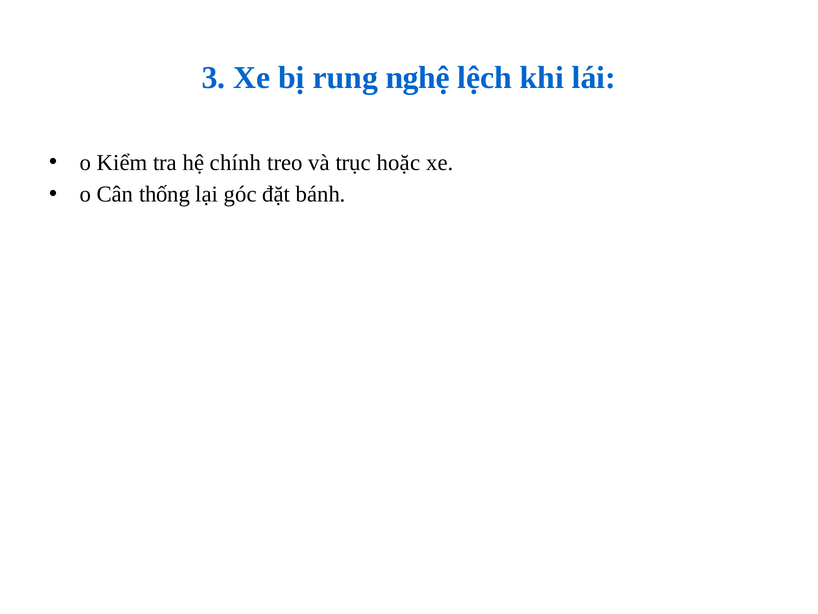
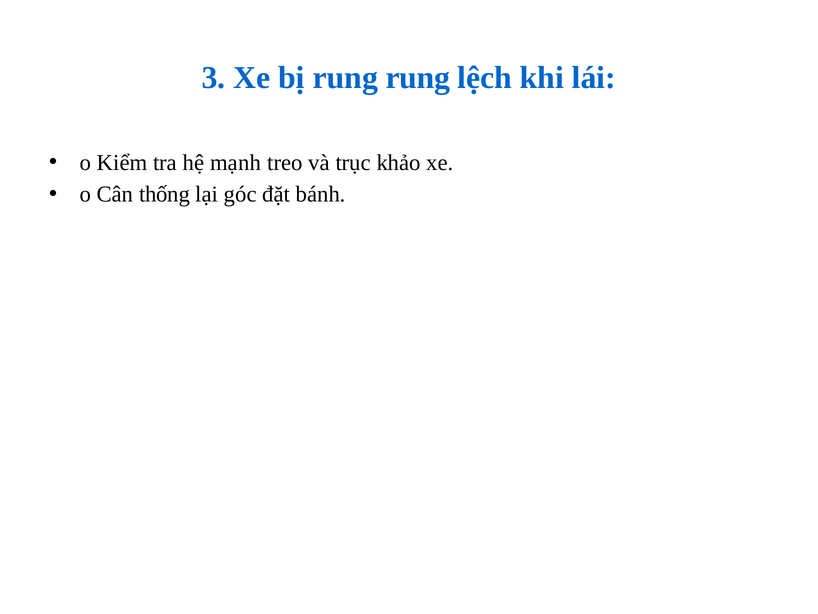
rung nghệ: nghệ -> rung
chính: chính -> mạnh
hoặc: hoặc -> khảo
